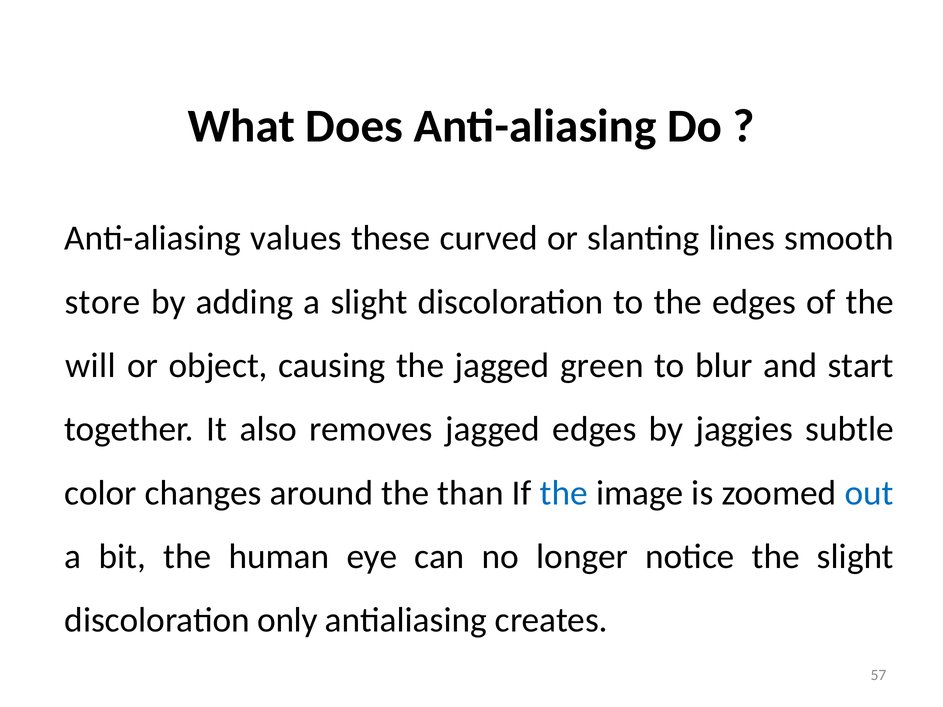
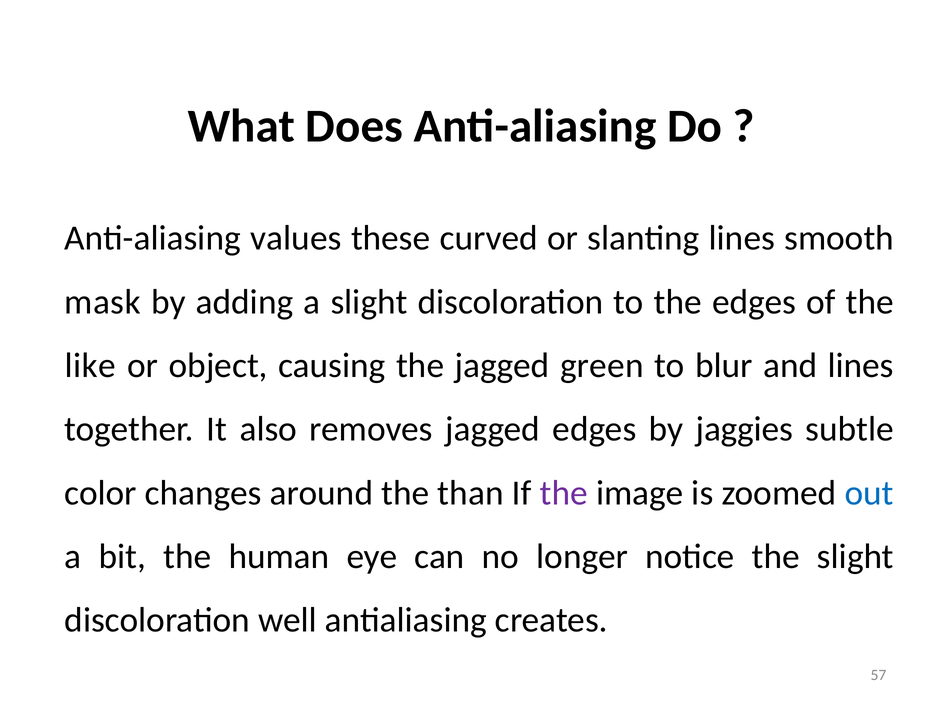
store: store -> mask
will: will -> like
and start: start -> lines
the at (564, 493) colour: blue -> purple
only: only -> well
